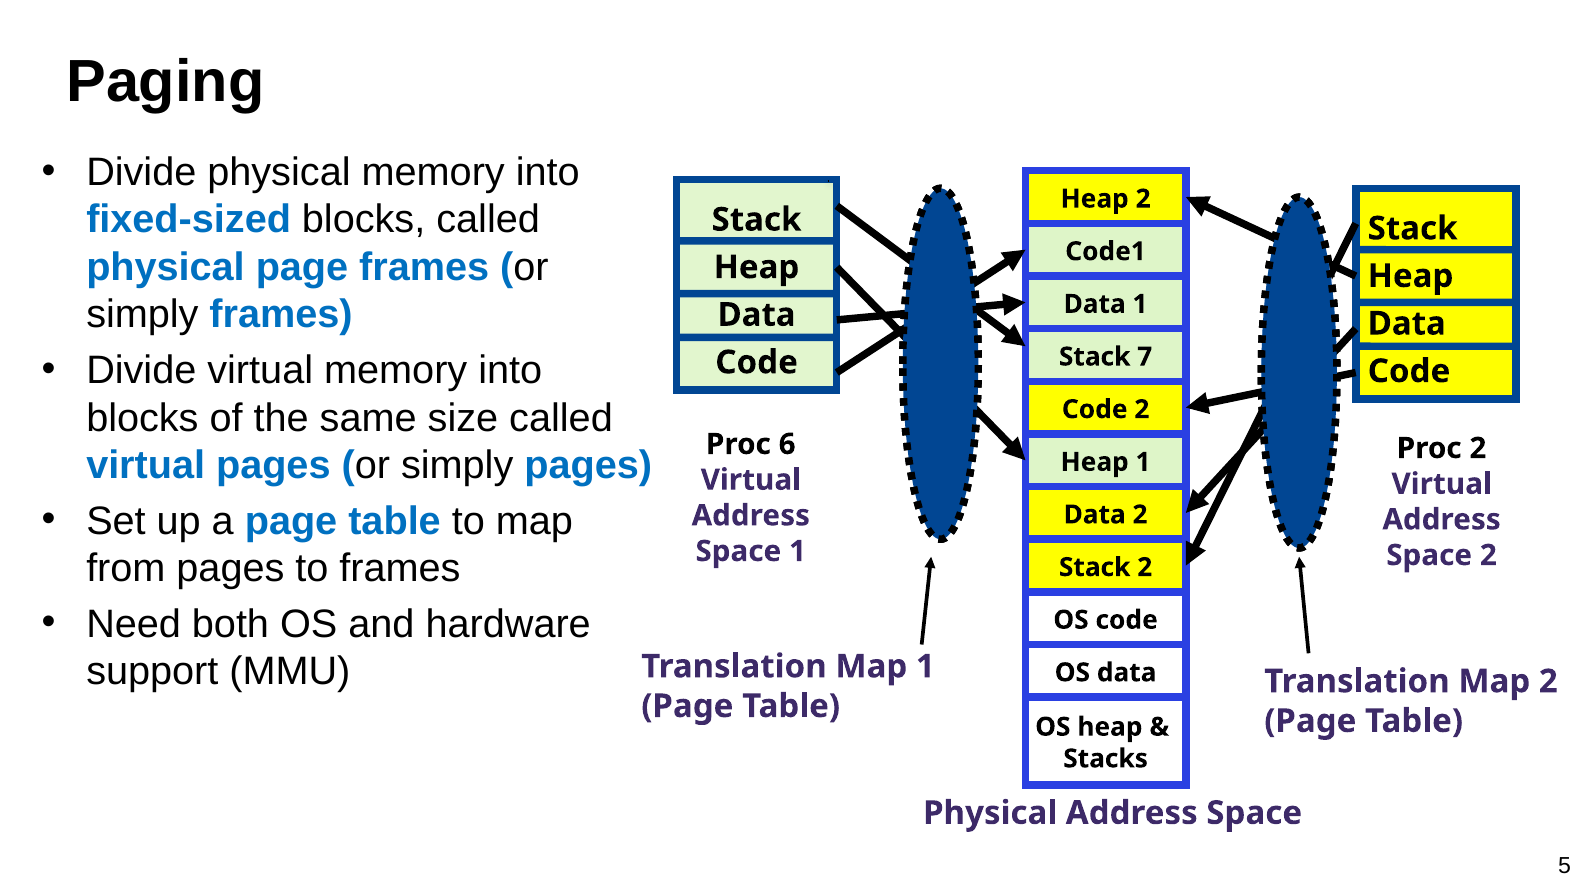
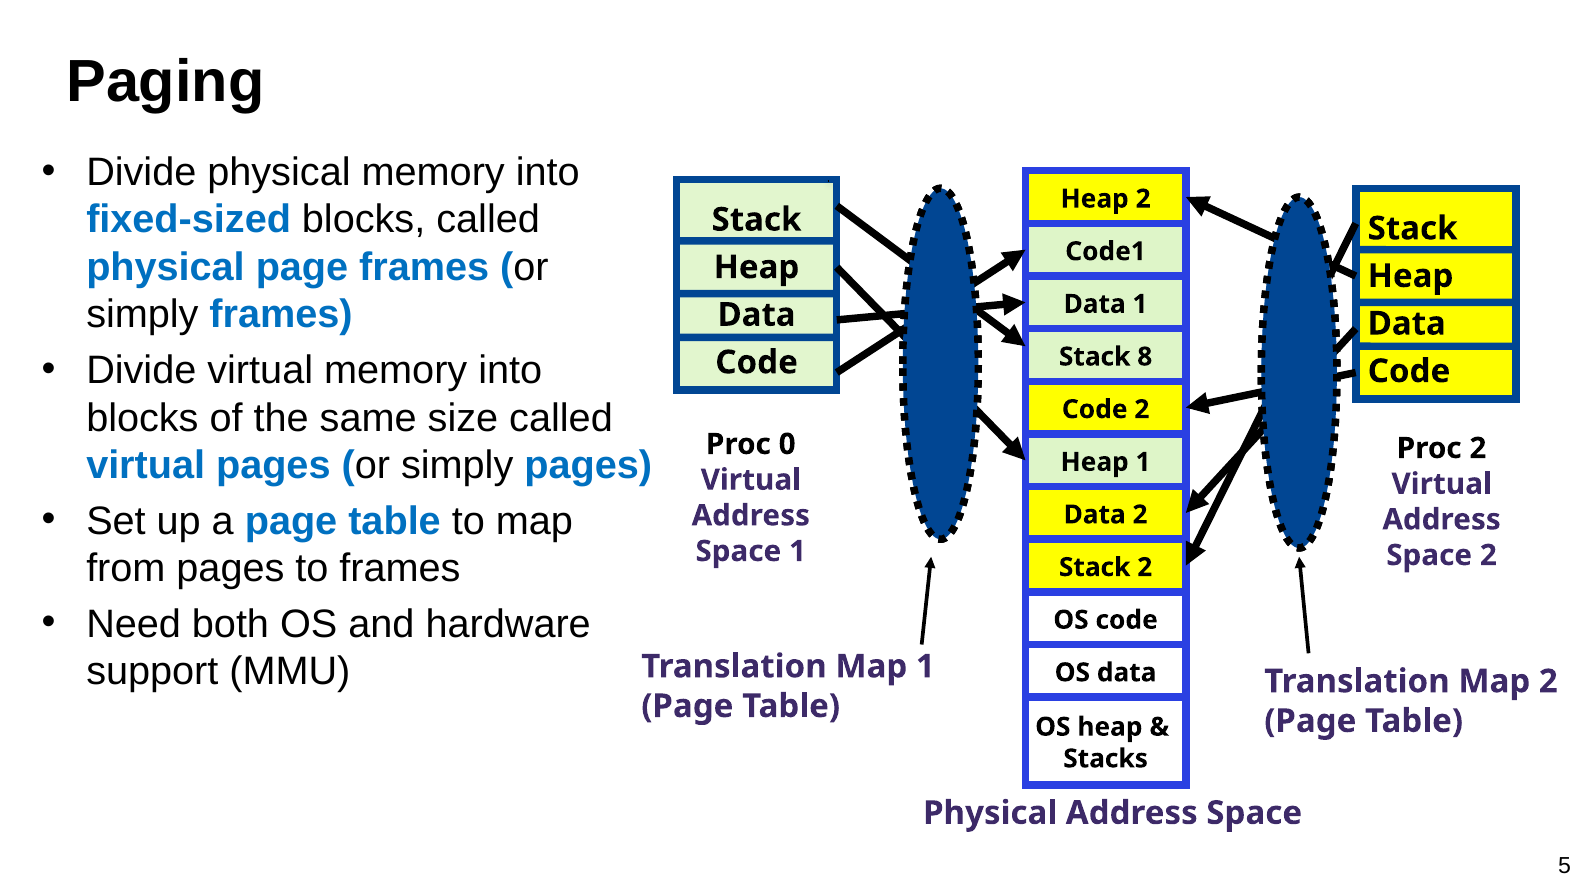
7: 7 -> 8
6: 6 -> 0
